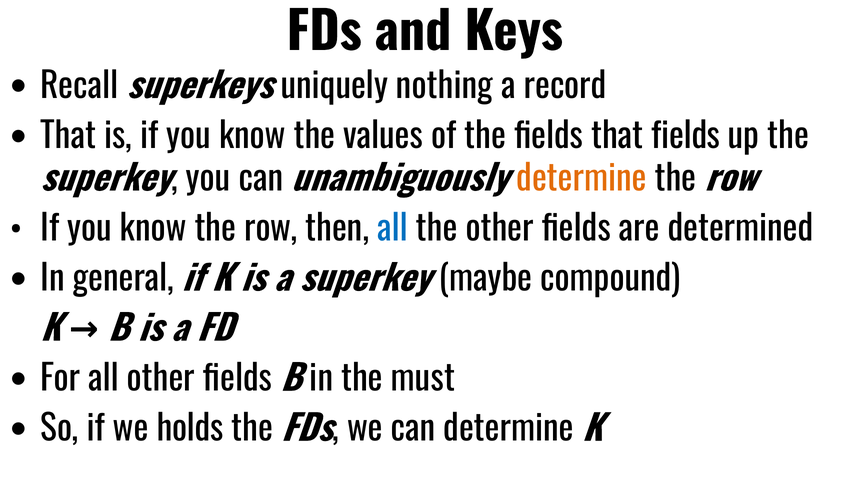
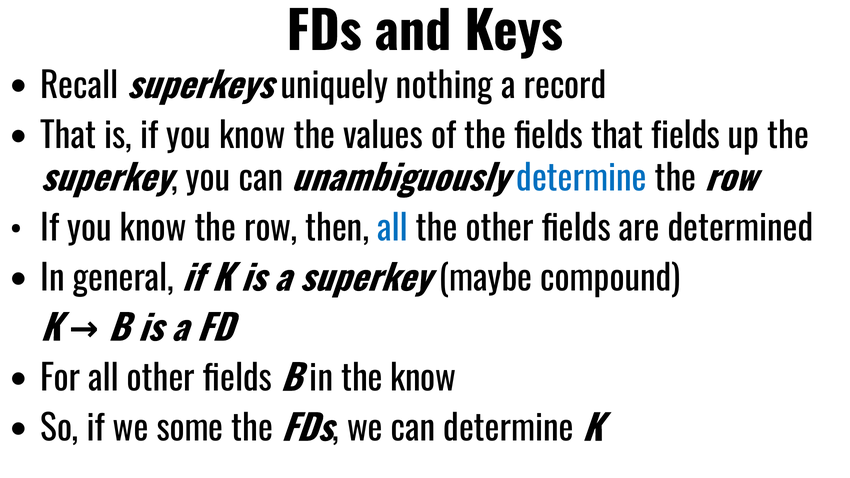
determine at (582, 179) colour: orange -> blue
the must: must -> know
holds: holds -> some
